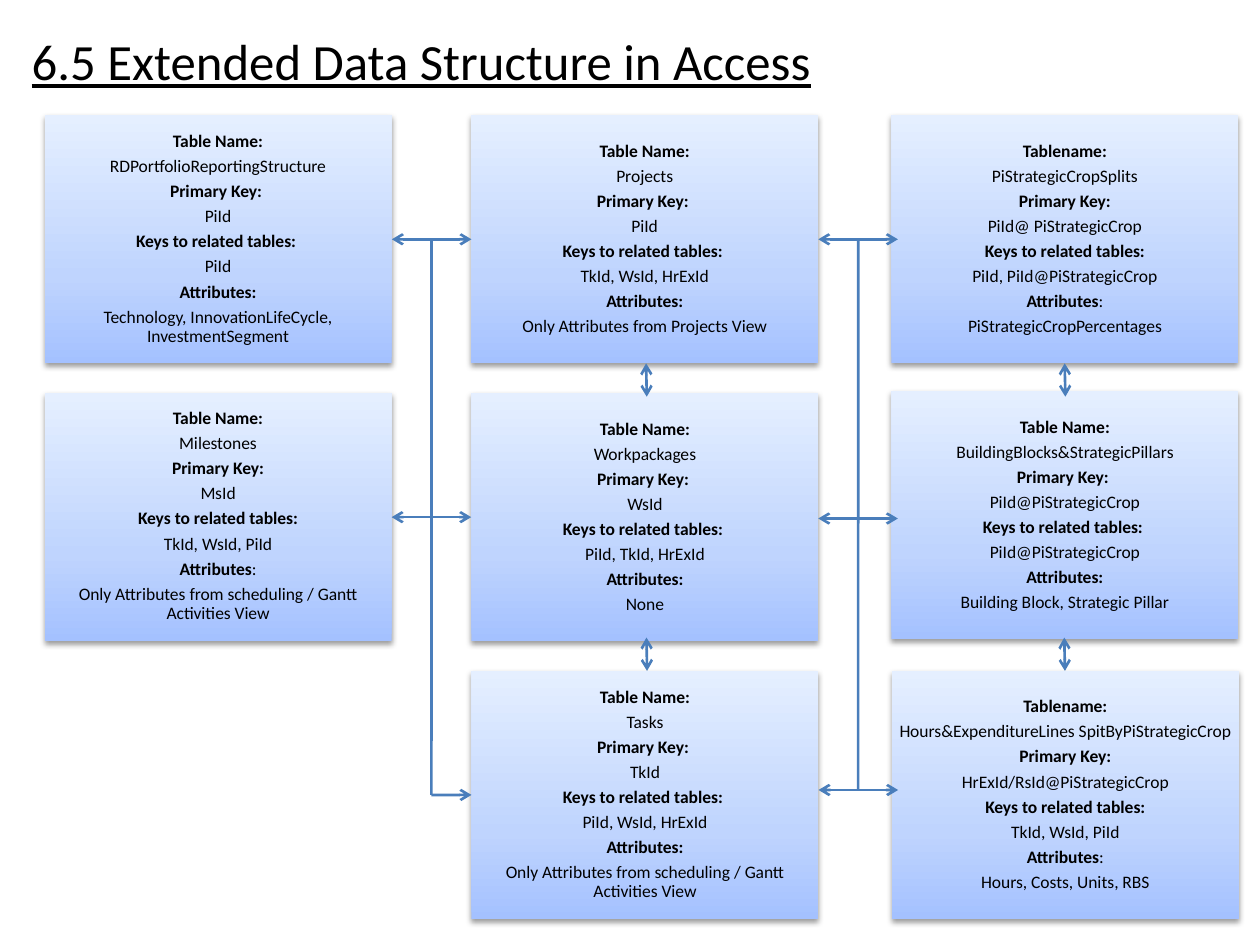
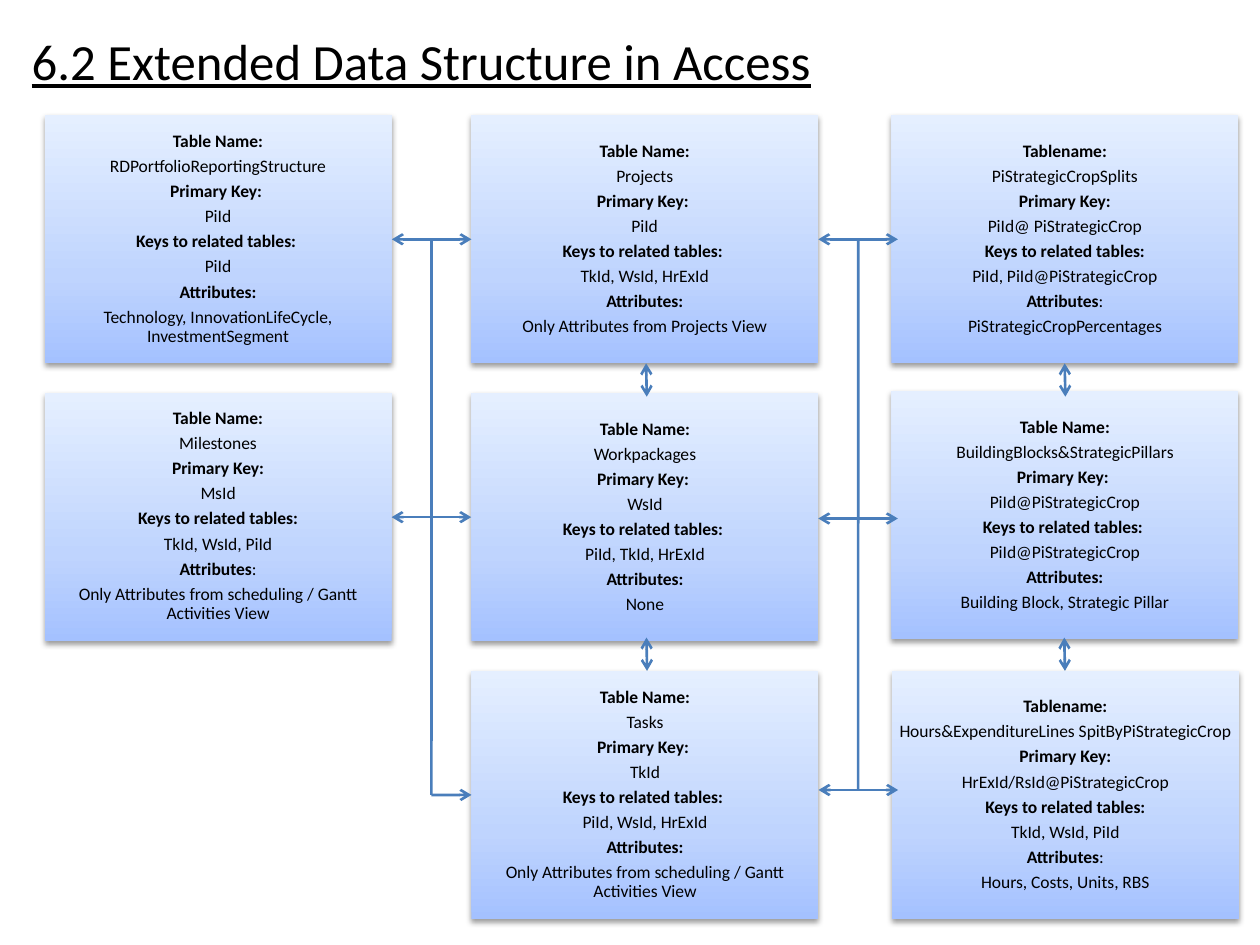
6.5: 6.5 -> 6.2
